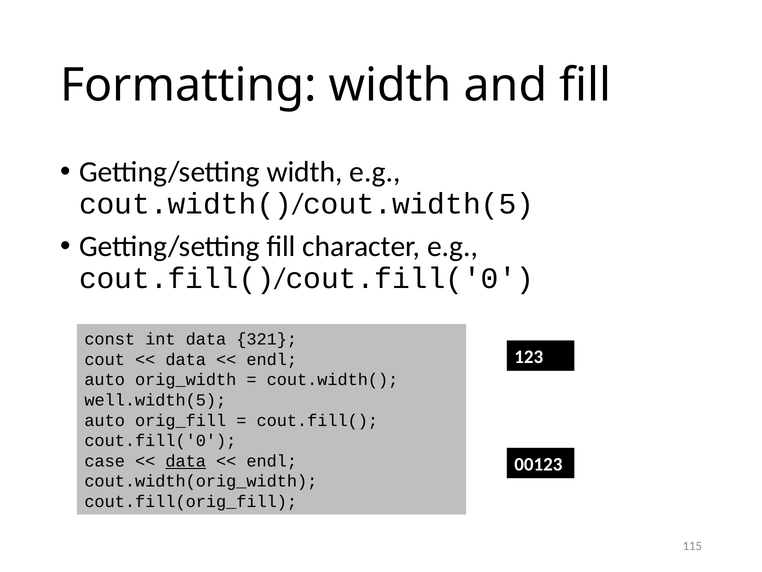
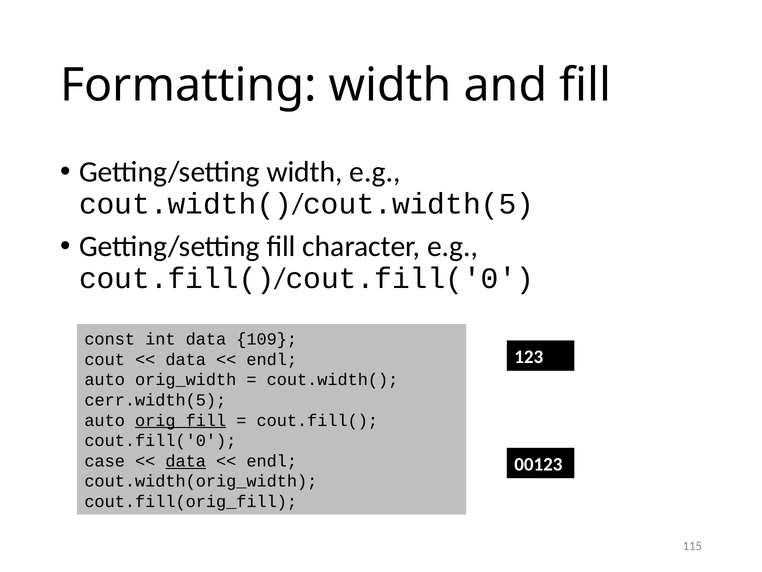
321: 321 -> 109
well.width(5: well.width(5 -> cerr.width(5
orig_fill underline: none -> present
